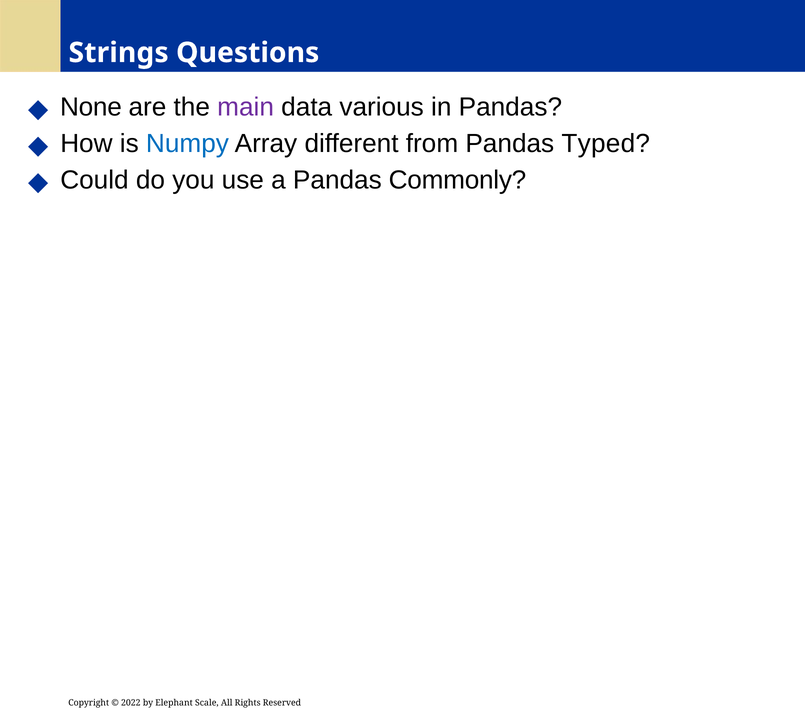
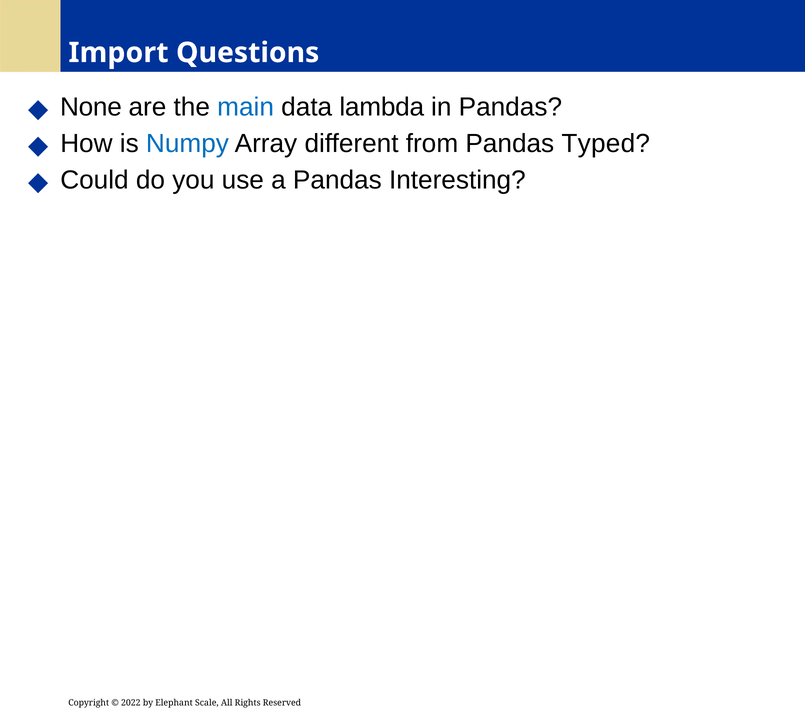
Strings: Strings -> Import
main colour: purple -> blue
various: various -> lambda
Commonly: Commonly -> Interesting
